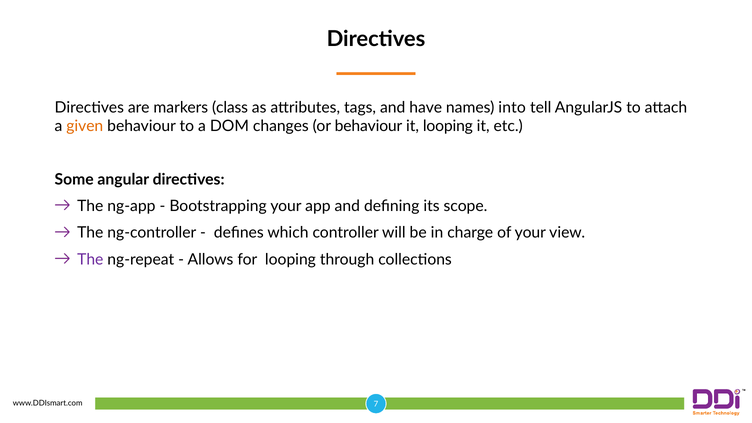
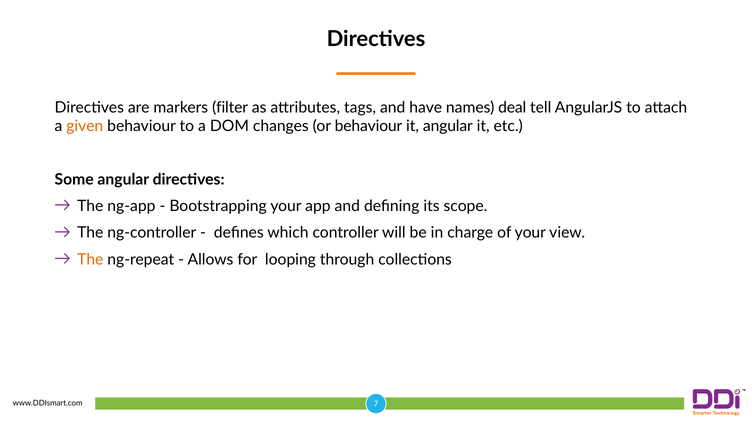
class: class -> filter
into: into -> deal
it looping: looping -> angular
The at (90, 259) colour: purple -> orange
